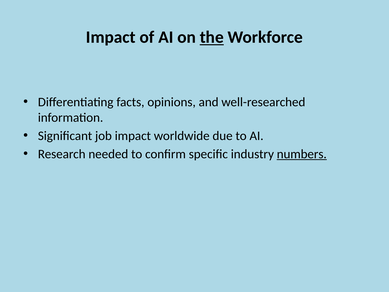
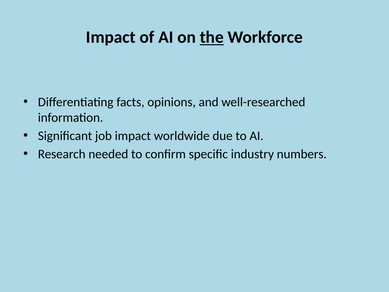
numbers underline: present -> none
